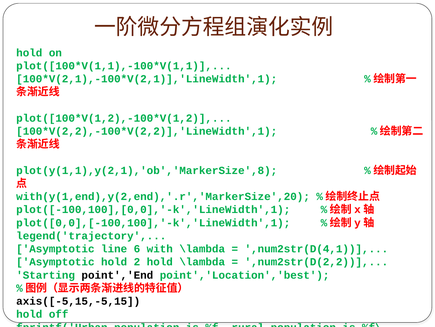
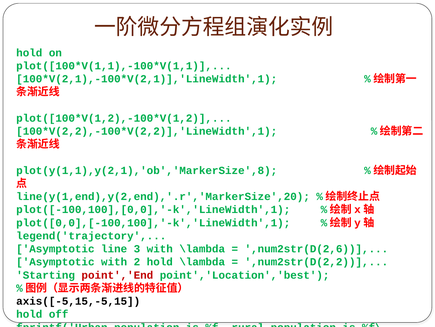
with(y(1,end),y(2,end),'.r','MarkerSize',20: with(y(1,end),y(2,end),'.r','MarkerSize',20 -> line(y(1,end),y(2,end),'.r','MarkerSize',20
6: 6 -> 3
,num2str(D(4,1: ,num2str(D(4,1 -> ,num2str(D(2,6
Asymptotic hold: hold -> with
point','End colour: black -> red
